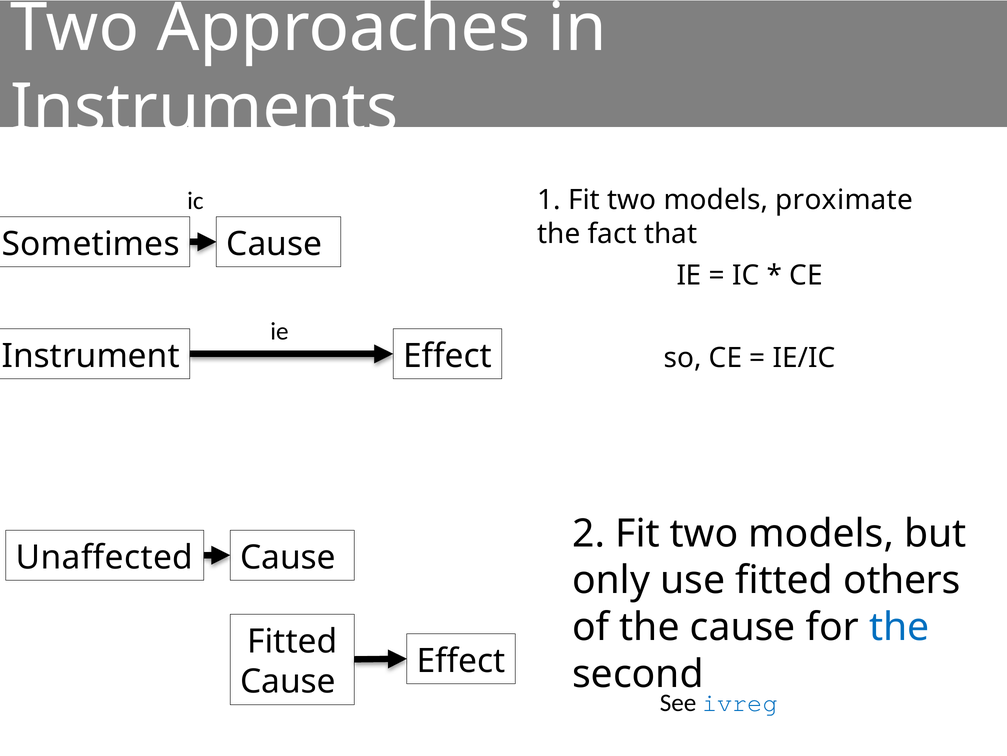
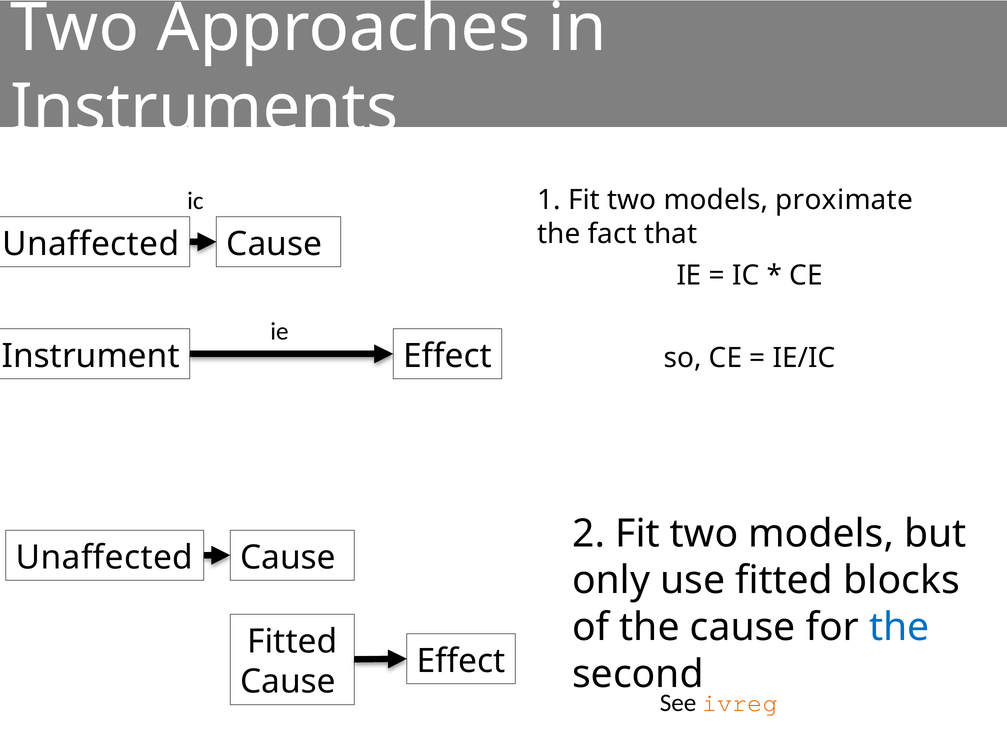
Sometimes at (91, 244): Sometimes -> Unaffected
others: others -> blocks
ivreg colour: blue -> orange
